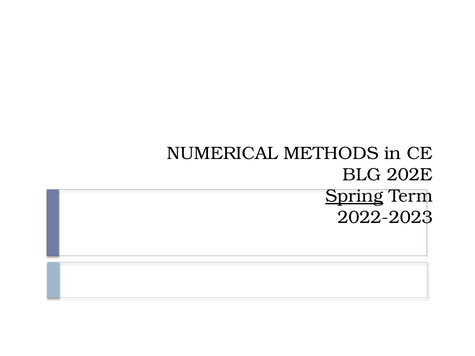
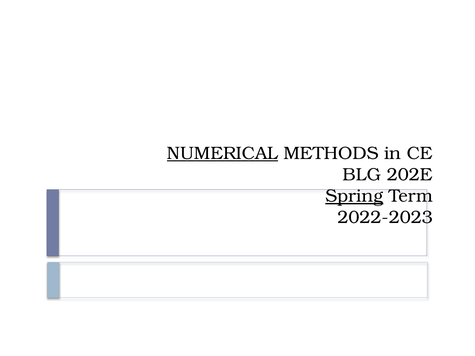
NUMERICAL underline: none -> present
